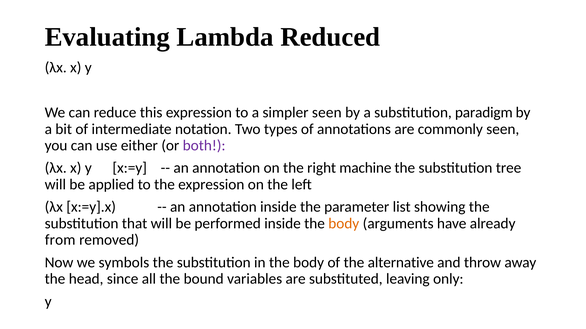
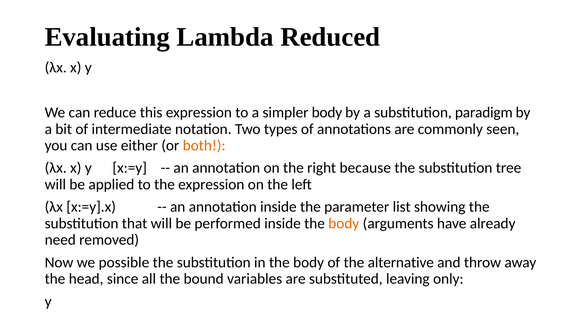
simpler seen: seen -> body
both colour: purple -> orange
machine: machine -> because
from: from -> need
symbols: symbols -> possible
